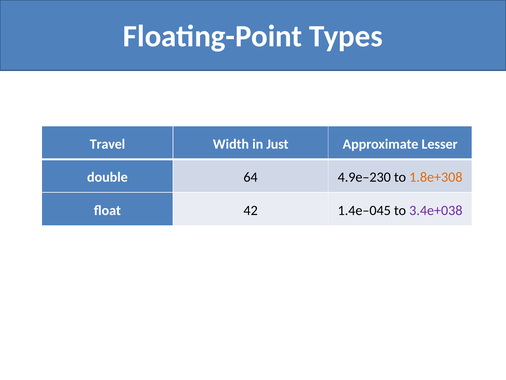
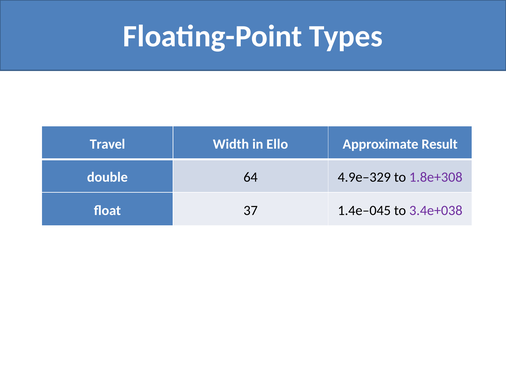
Just: Just -> Ello
Lesser: Lesser -> Result
4.9e–230: 4.9e–230 -> 4.9e–329
1.8e+308 colour: orange -> purple
42: 42 -> 37
